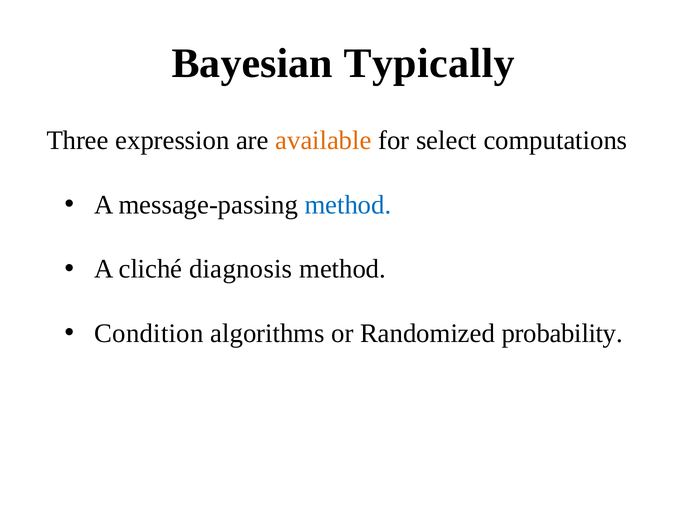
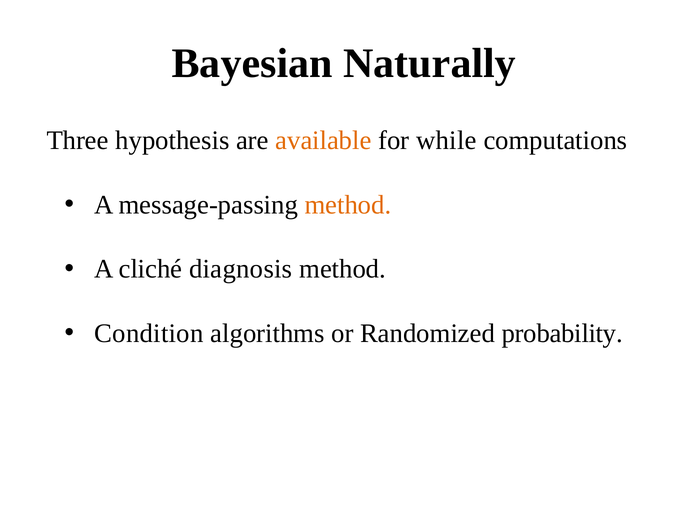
Typically: Typically -> Naturally
expression: expression -> hypothesis
select: select -> while
method at (348, 205) colour: blue -> orange
